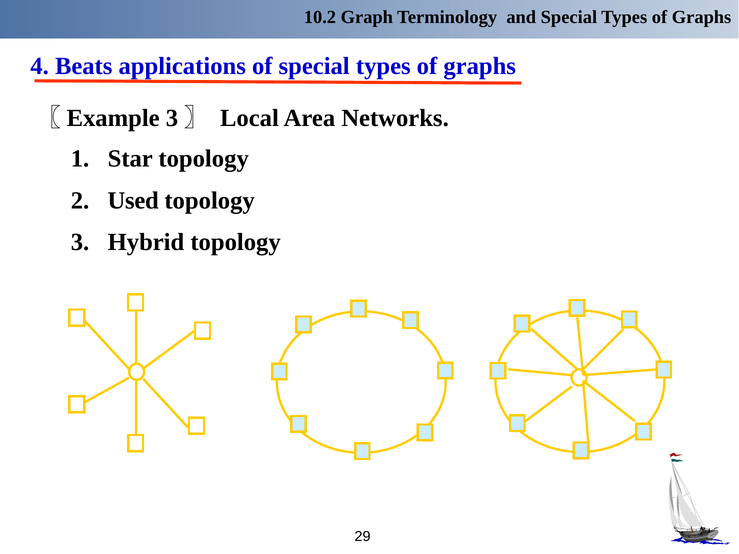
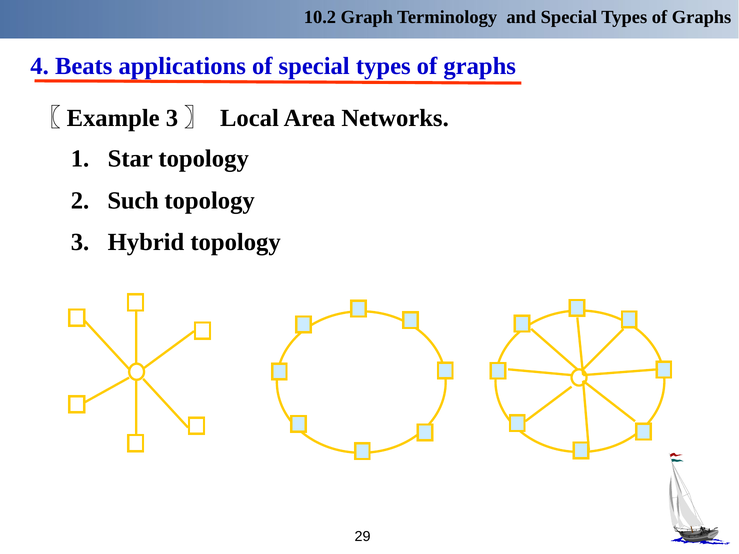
Used: Used -> Such
